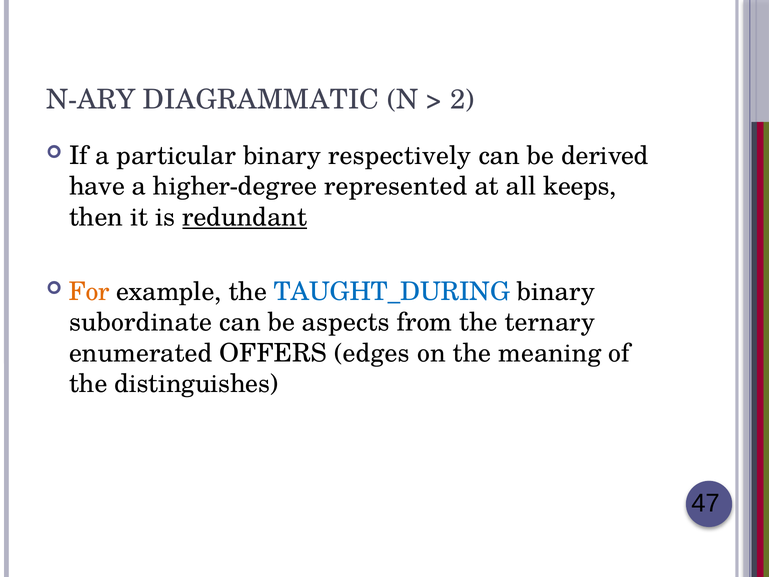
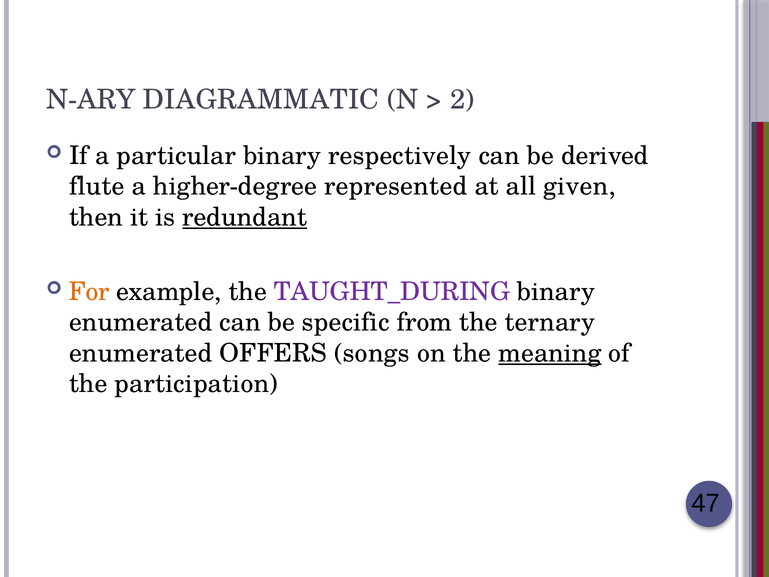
have: have -> flute
keeps: keeps -> given
TAUGHT_DURING colour: blue -> purple
subordinate at (141, 322): subordinate -> enumerated
aspects: aspects -> specific
edges: edges -> songs
meaning underline: none -> present
distinguishes: distinguishes -> participation
